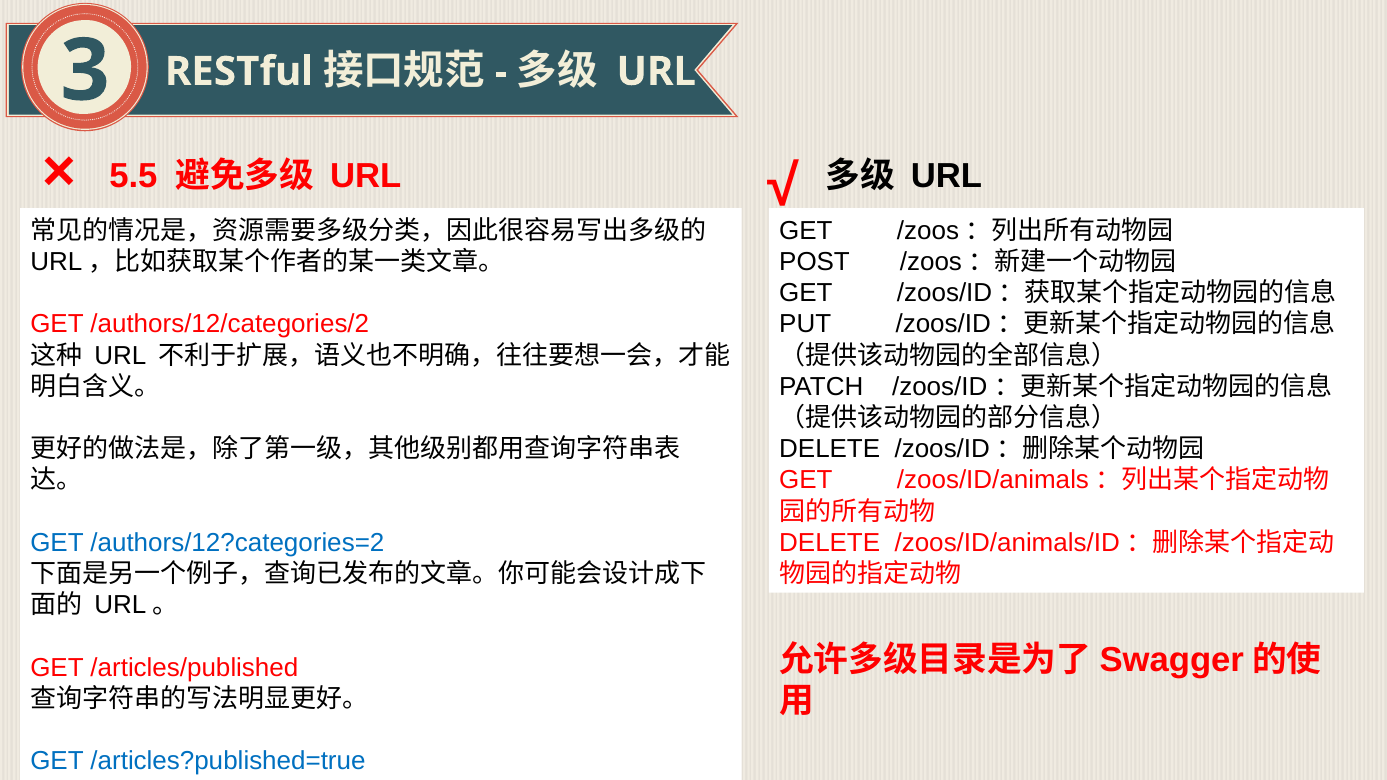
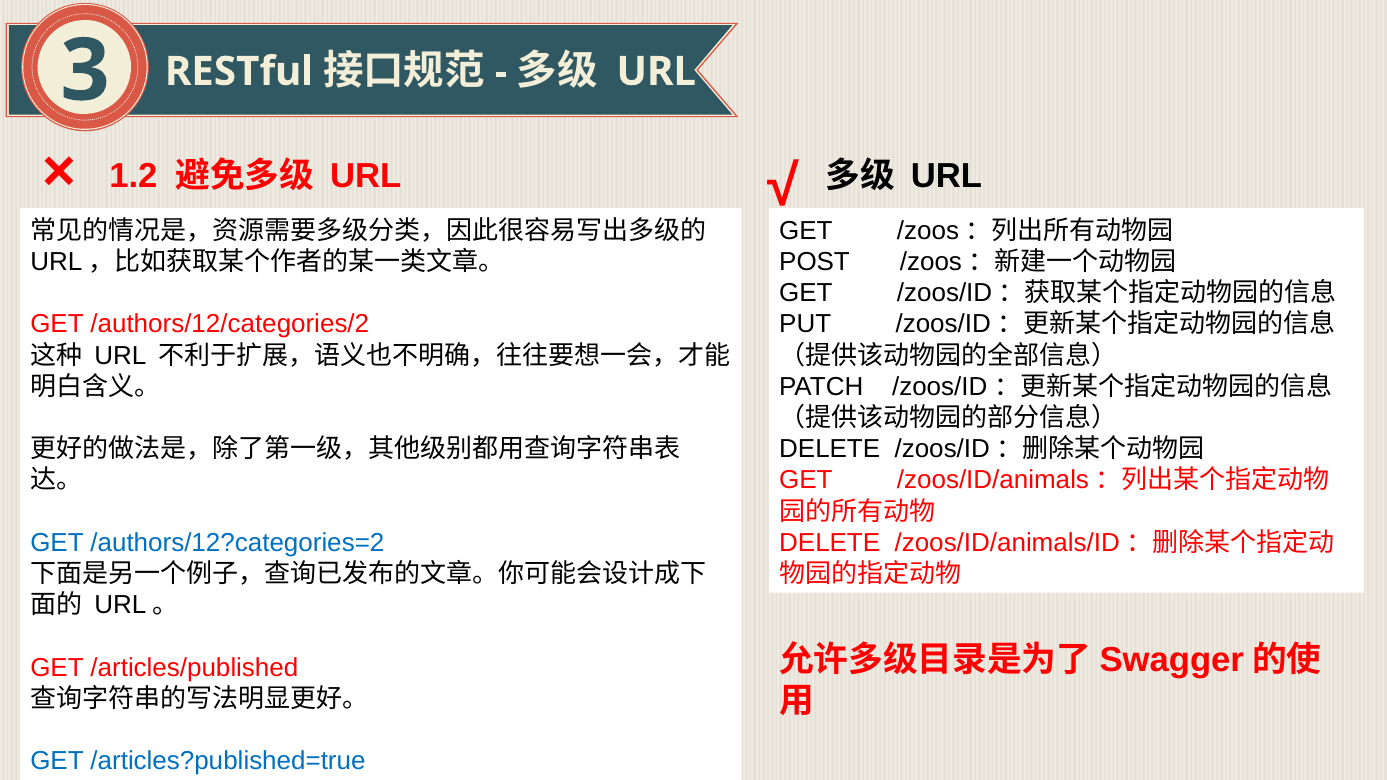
5.5: 5.5 -> 1.2
